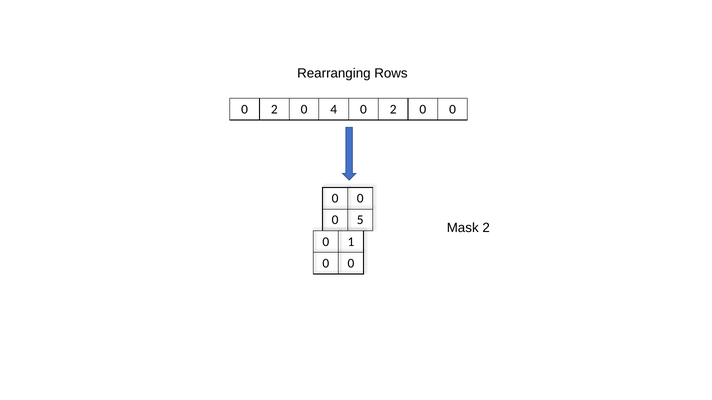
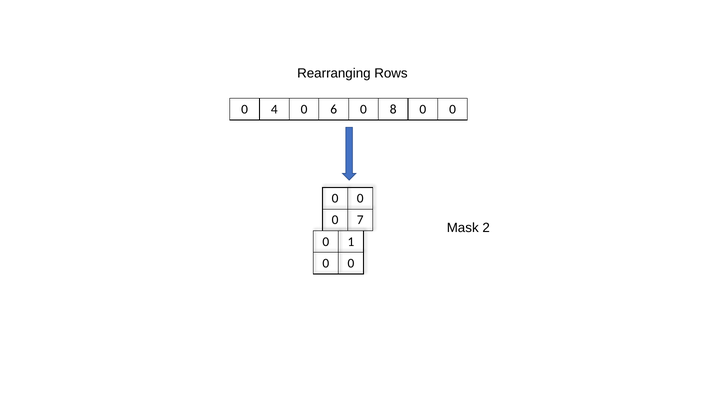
2 at (274, 109): 2 -> 4
4: 4 -> 6
2 at (393, 109): 2 -> 8
5: 5 -> 7
